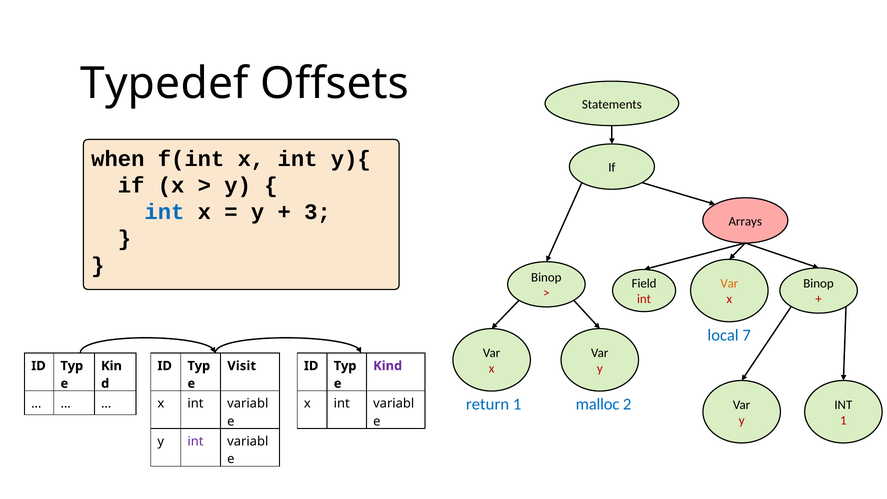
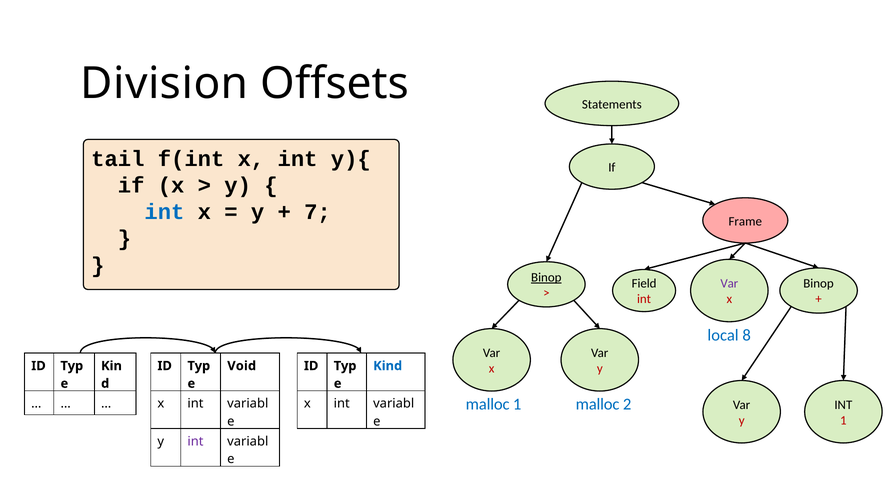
Typedef: Typedef -> Division
when: when -> tail
3: 3 -> 7
Arrays: Arrays -> Frame
Binop at (546, 277) underline: none -> present
Var at (729, 284) colour: orange -> purple
7: 7 -> 8
Visit: Visit -> Void
Kind colour: purple -> blue
return at (488, 404): return -> malloc
